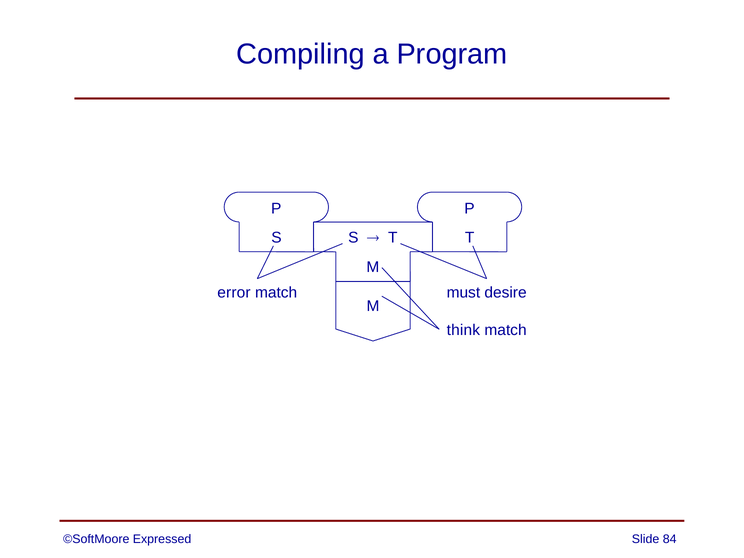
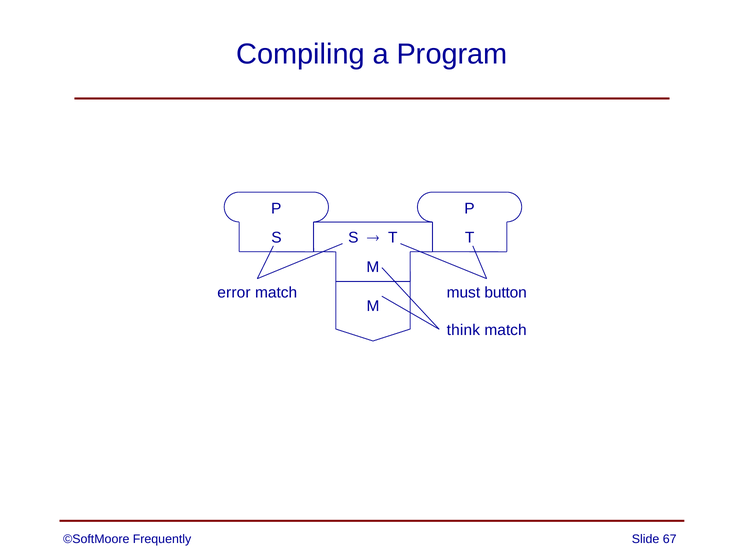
desire: desire -> button
Expressed: Expressed -> Frequently
84: 84 -> 67
